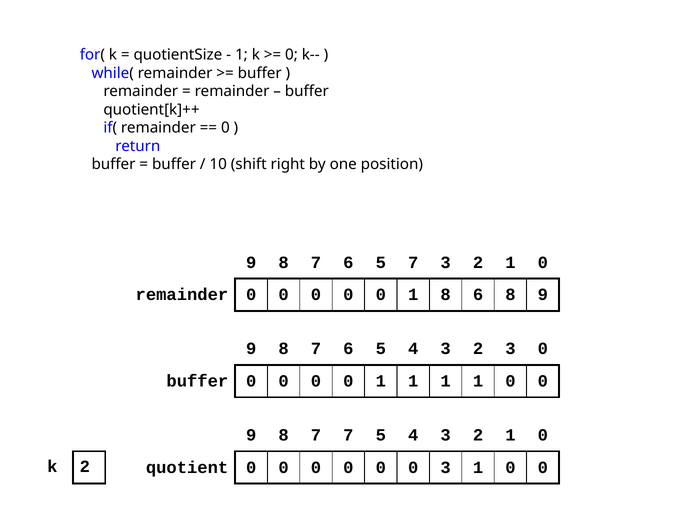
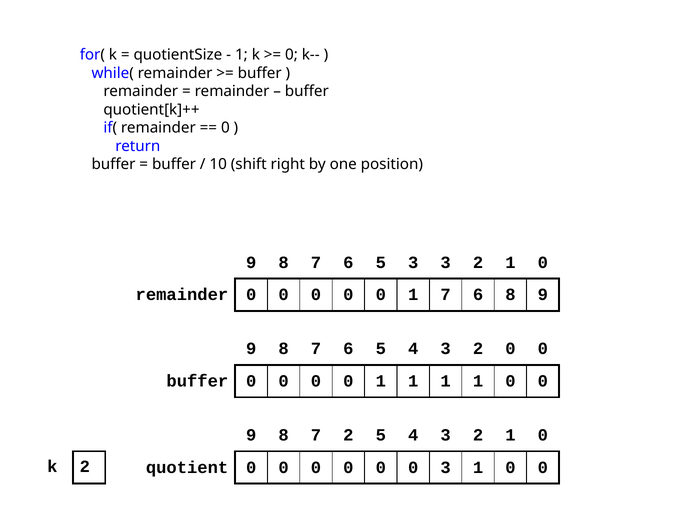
5 7: 7 -> 3
1 8: 8 -> 7
2 3: 3 -> 0
7 7: 7 -> 2
